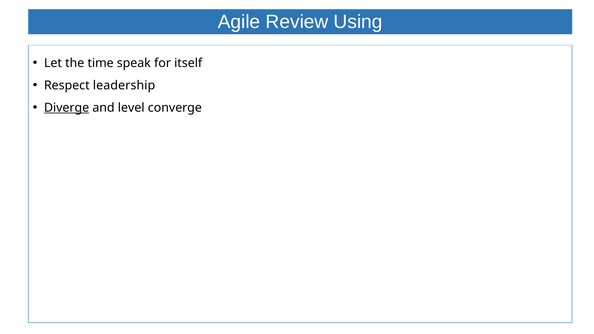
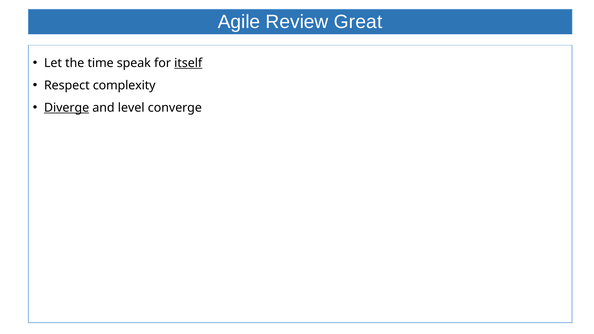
Using: Using -> Great
itself underline: none -> present
leadership: leadership -> complexity
